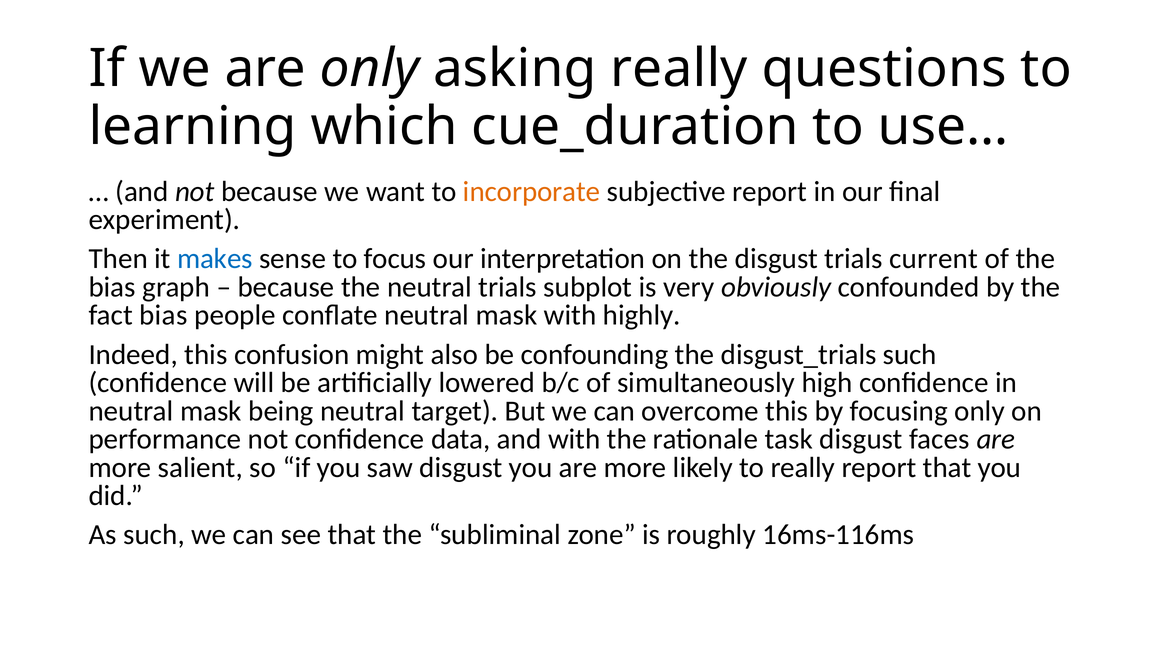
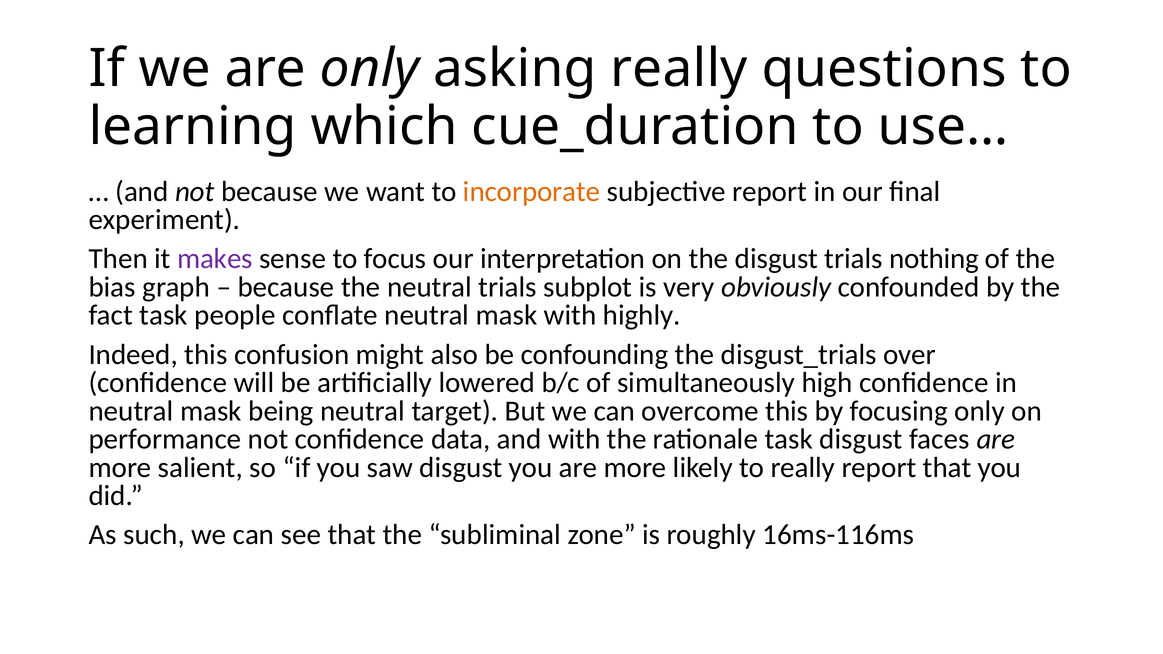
makes colour: blue -> purple
current: current -> nothing
fact bias: bias -> task
disgust_trials such: such -> over
